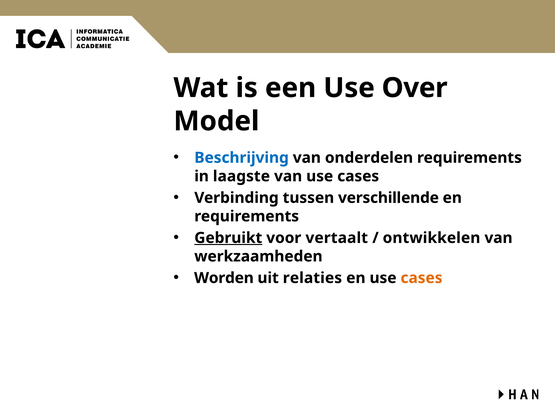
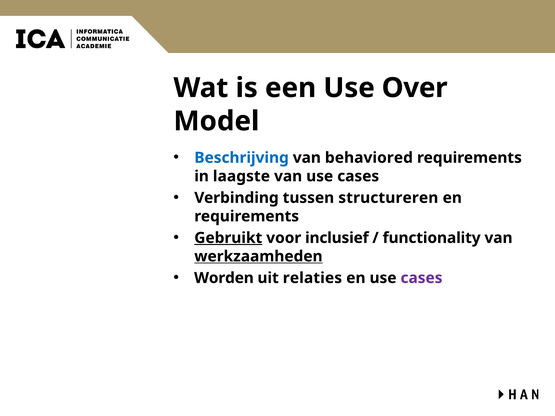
onderdelen: onderdelen -> behaviored
verschillende: verschillende -> structureren
vertaalt: vertaalt -> inclusief
ontwikkelen: ontwikkelen -> functionality
werkzaamheden underline: none -> present
cases at (422, 278) colour: orange -> purple
